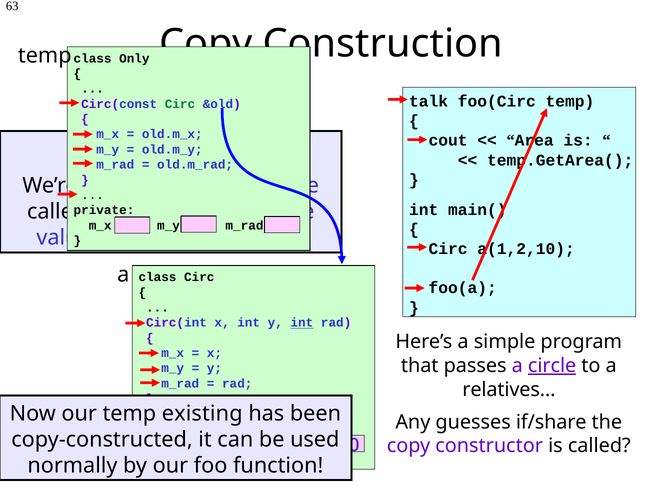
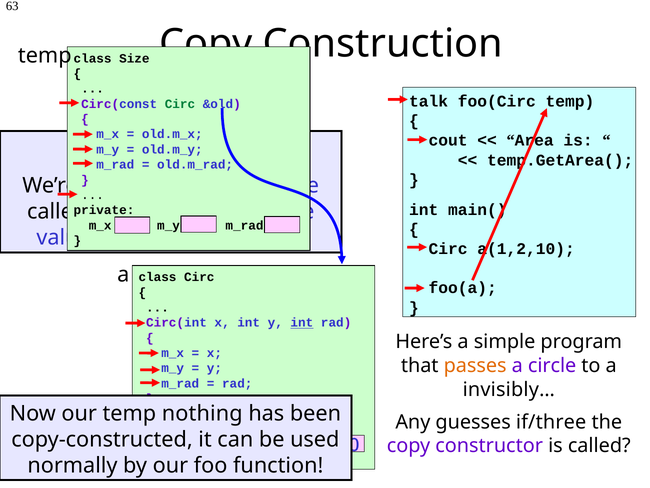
Only: Only -> Size
passes colour: black -> orange
circle underline: present -> none
relatives…: relatives… -> invisibly…
existing: existing -> nothing
if/share: if/share -> if/three
